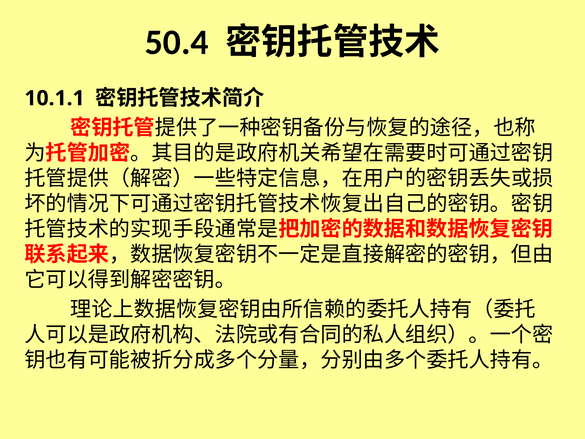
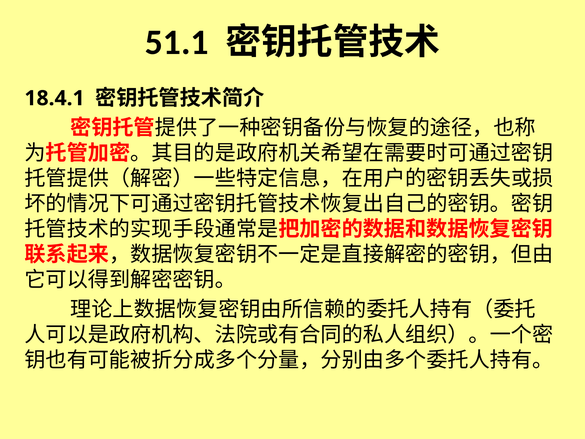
50.4: 50.4 -> 51.1
10.1.1: 10.1.1 -> 18.4.1
